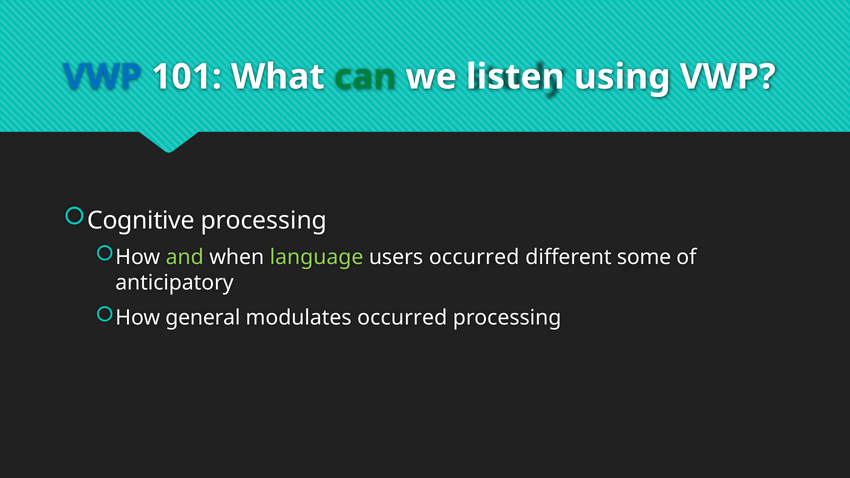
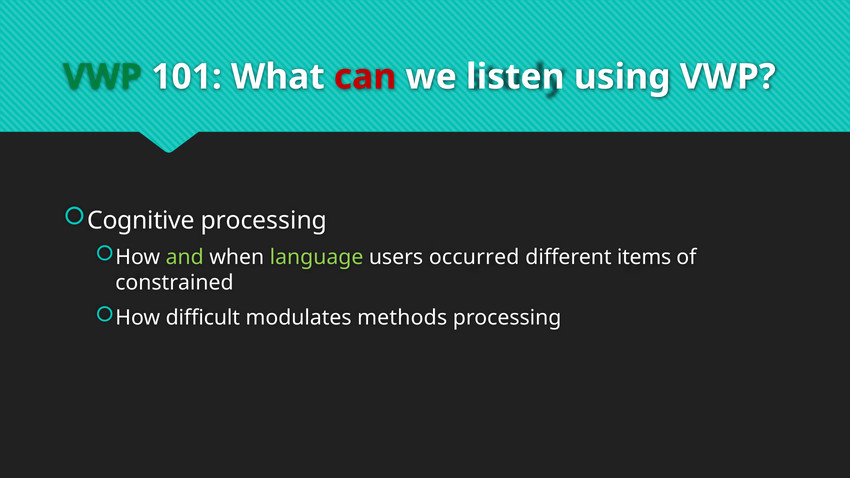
VWP at (102, 77) colour: blue -> green
can colour: green -> red
some: some -> items
anticipatory: anticipatory -> constrained
general: general -> difficult
modulates occurred: occurred -> methods
